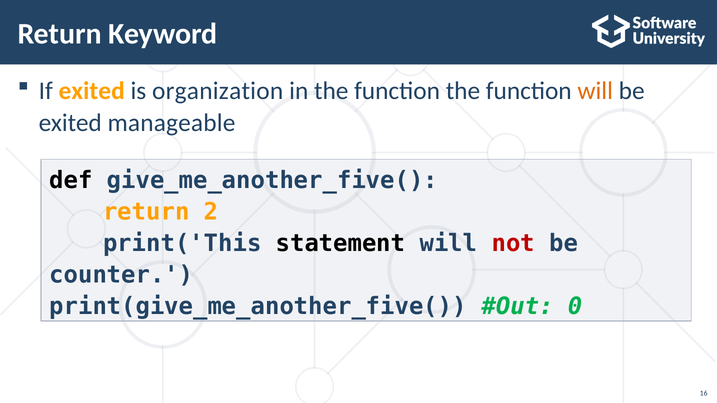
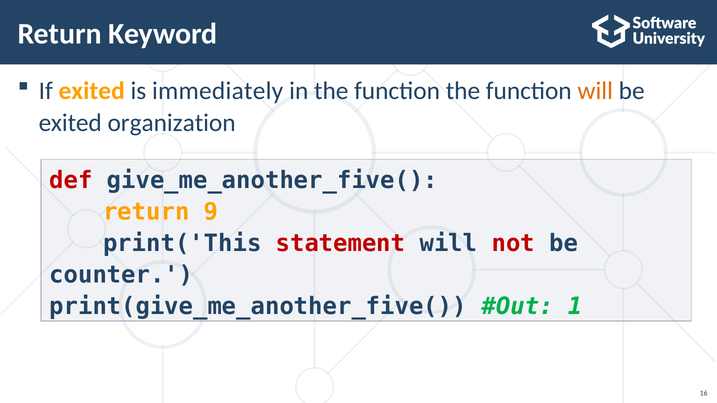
organization: organization -> immediately
manageable: manageable -> organization
def colour: black -> red
2: 2 -> 9
statement colour: black -> red
0: 0 -> 1
